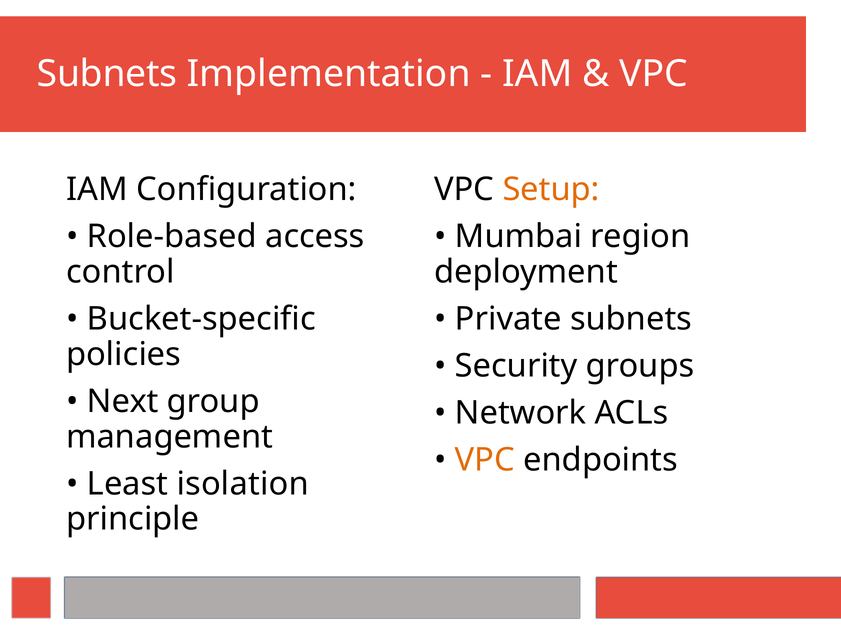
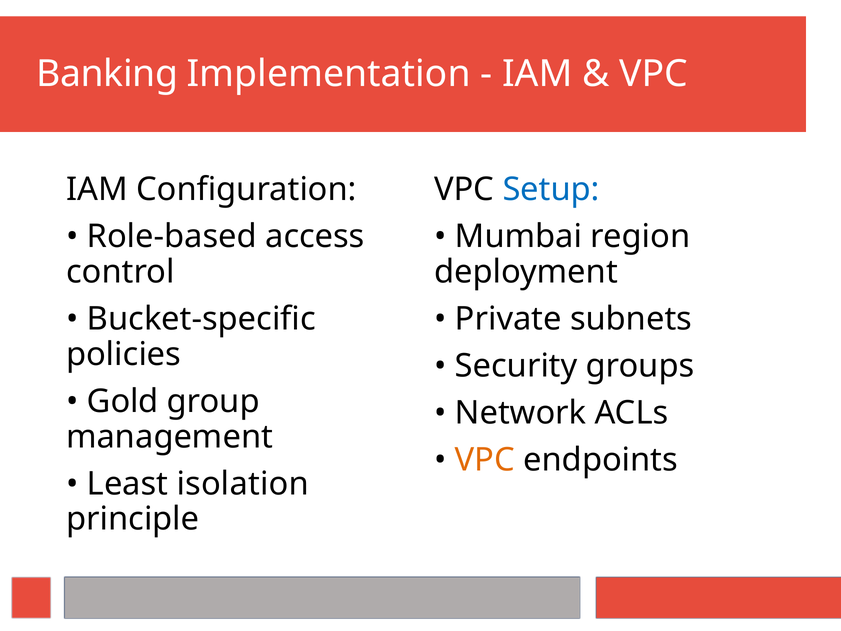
Subnets at (107, 74): Subnets -> Banking
Setup colour: orange -> blue
Next: Next -> Gold
